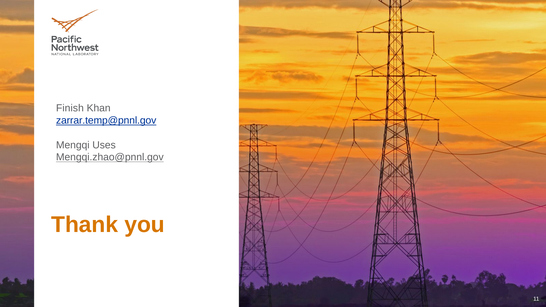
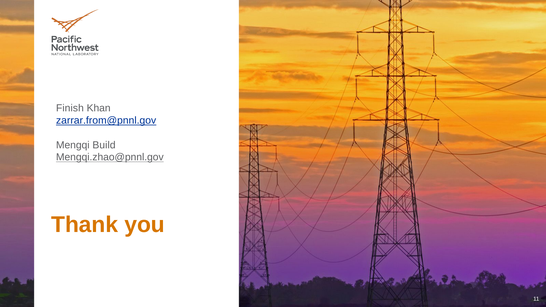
zarrar.temp@pnnl.gov: zarrar.temp@pnnl.gov -> zarrar.from@pnnl.gov
Uses: Uses -> Build
